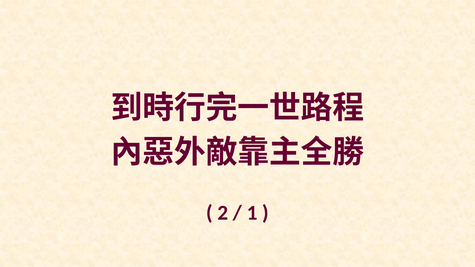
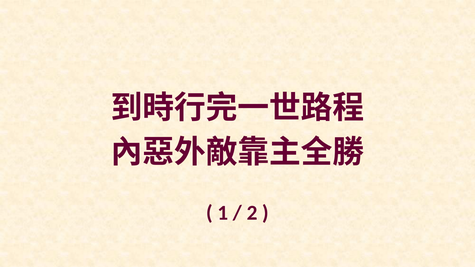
2: 2 -> 1
1: 1 -> 2
